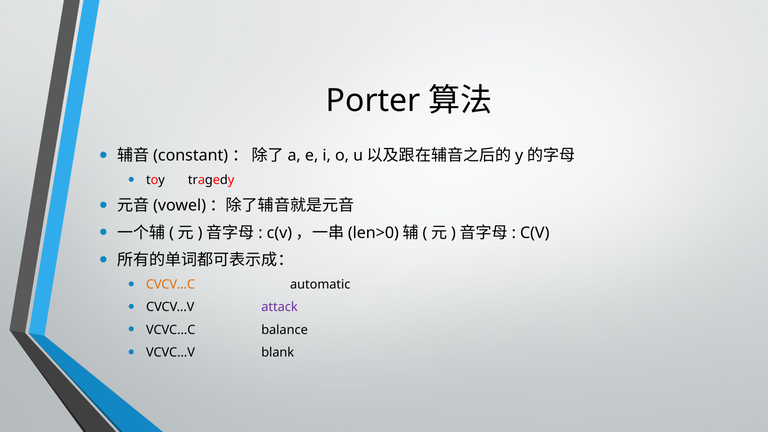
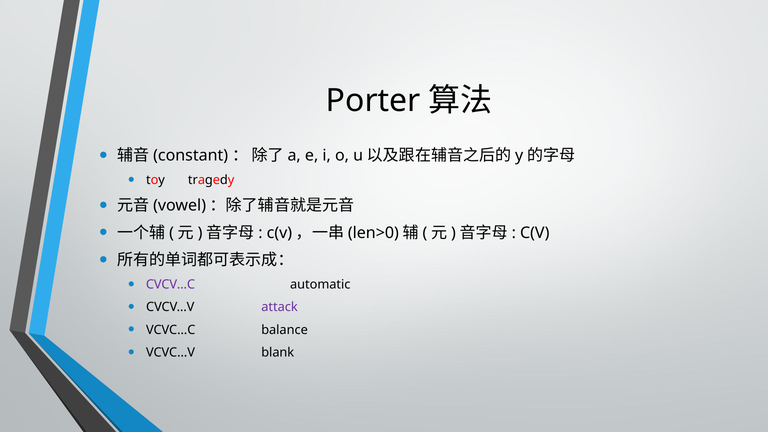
CVCV…C colour: orange -> purple
